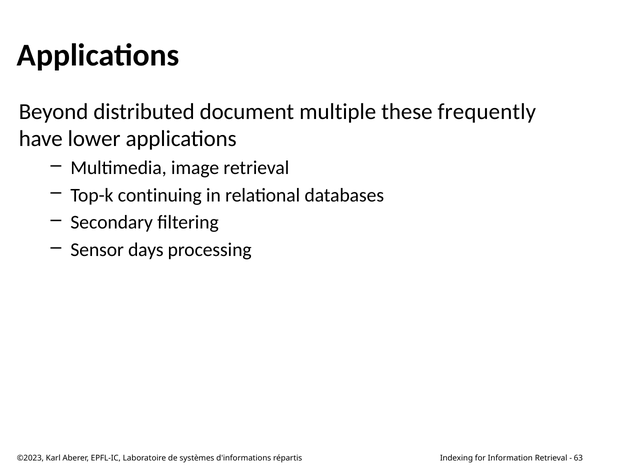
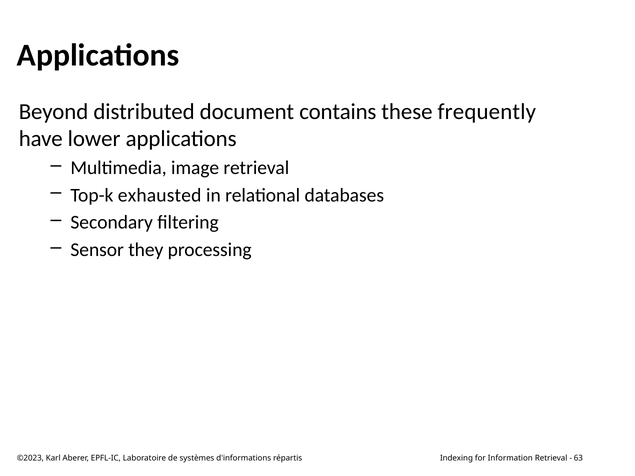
multiple: multiple -> contains
continuing: continuing -> exhausted
days: days -> they
